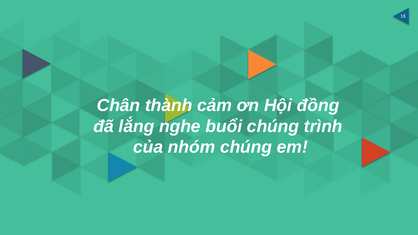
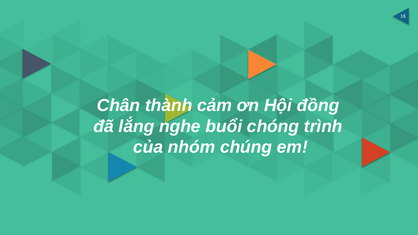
buổi chúng: chúng -> chóng
